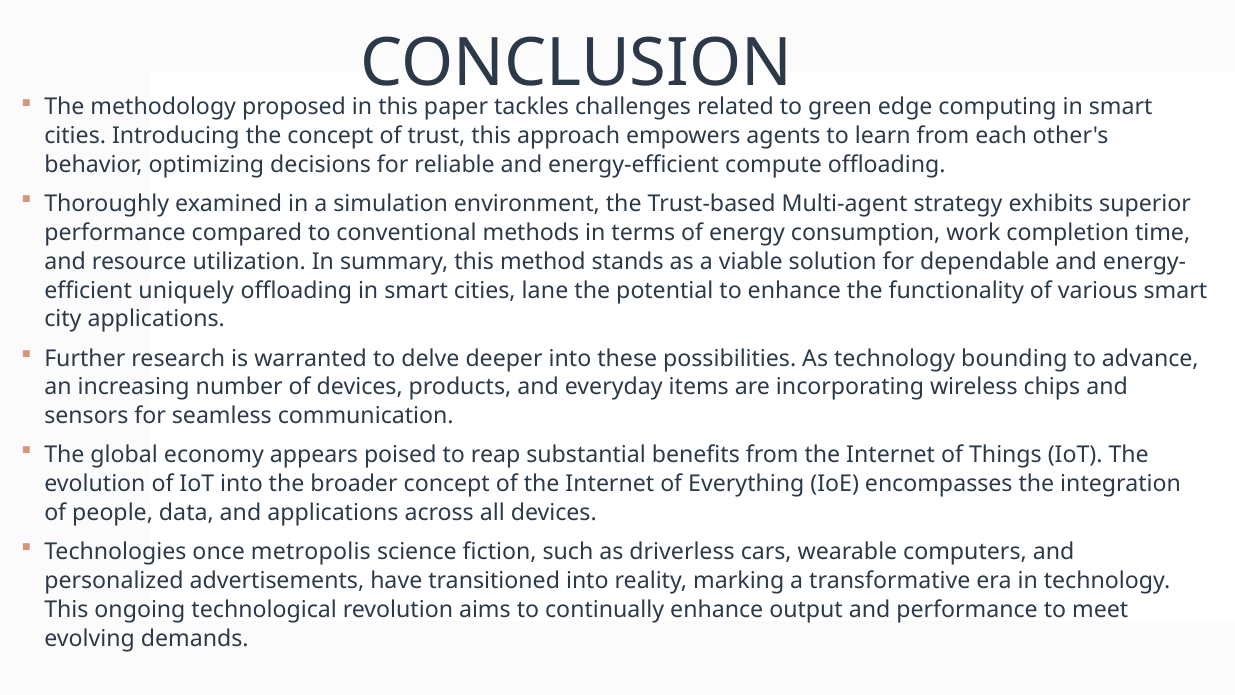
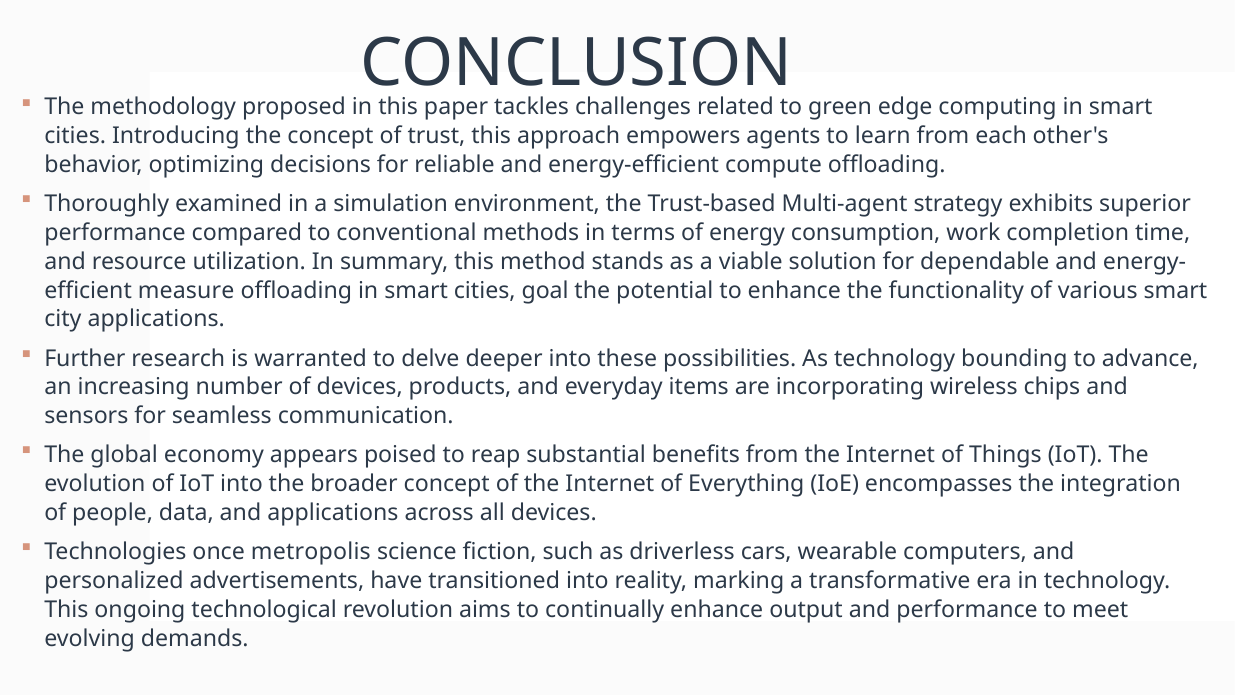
uniquely: uniquely -> measure
lane: lane -> goal
